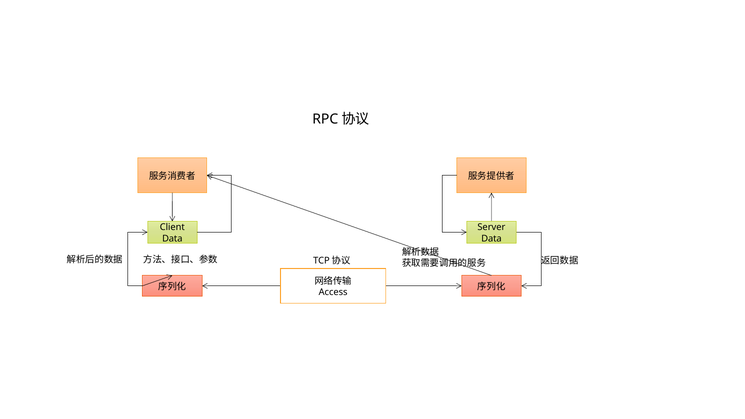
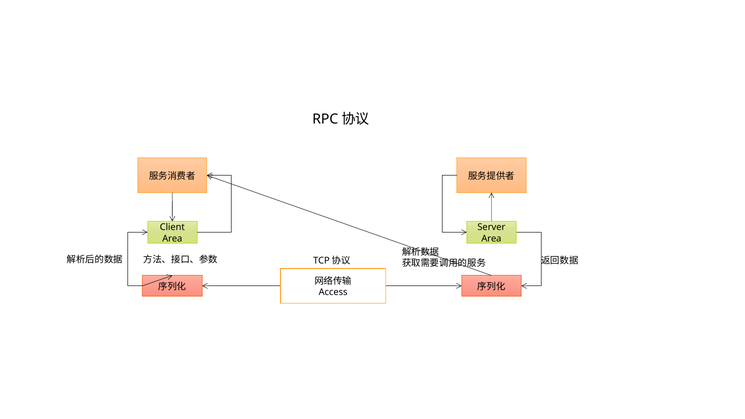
Data at (172, 238): Data -> Area
Data at (491, 238): Data -> Area
